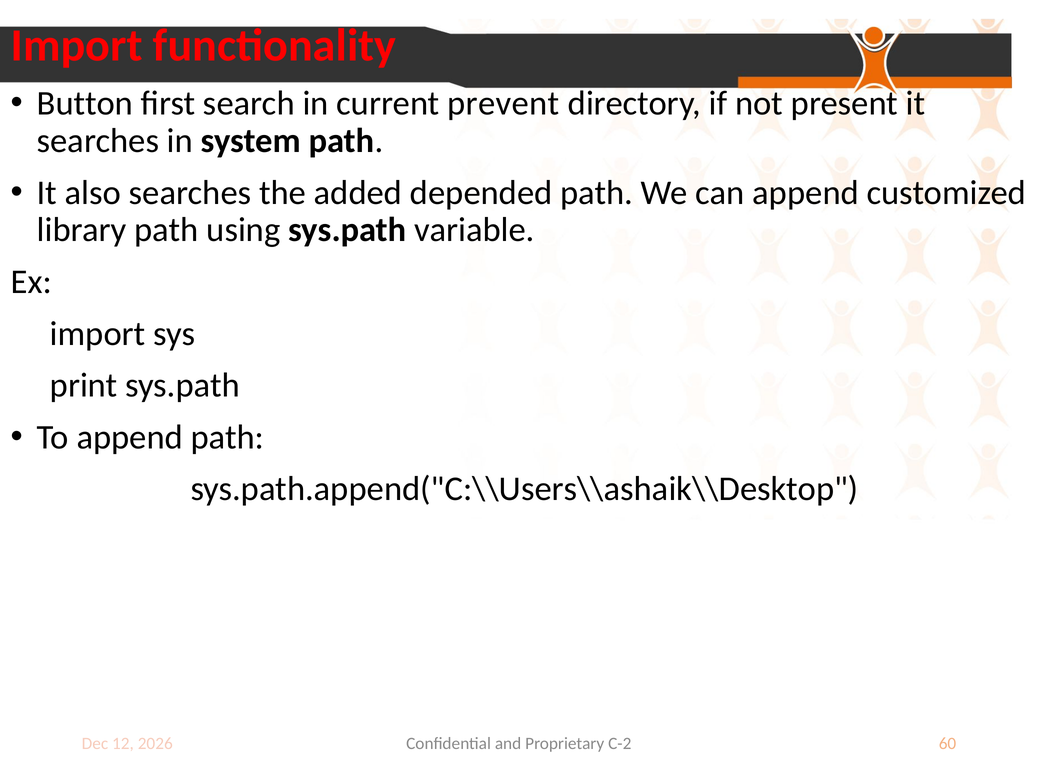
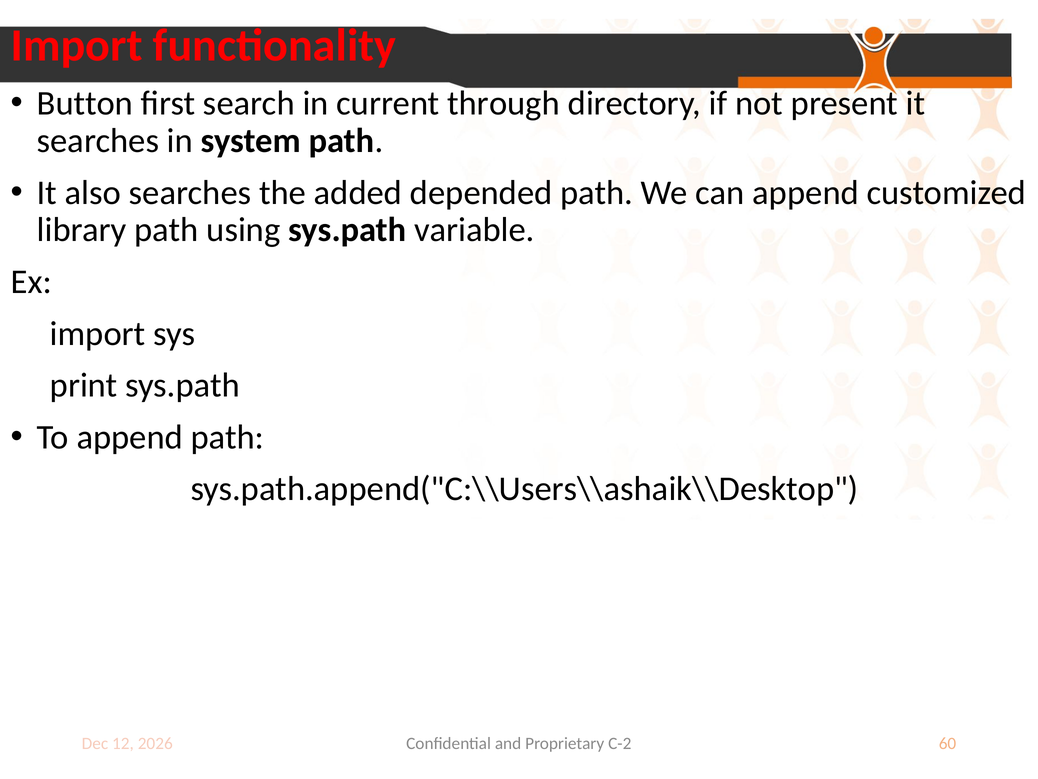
prevent: prevent -> through
